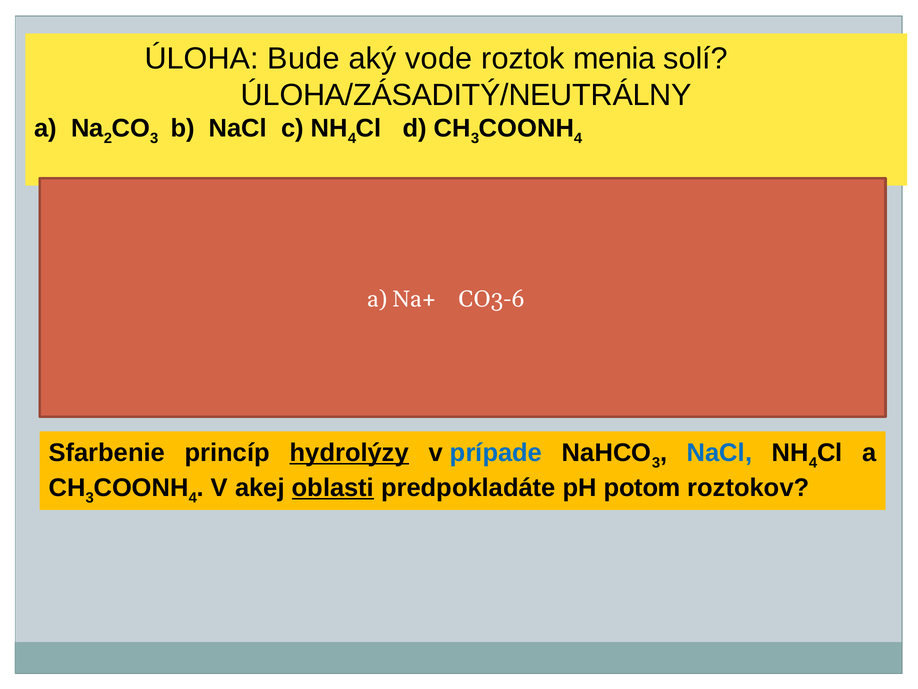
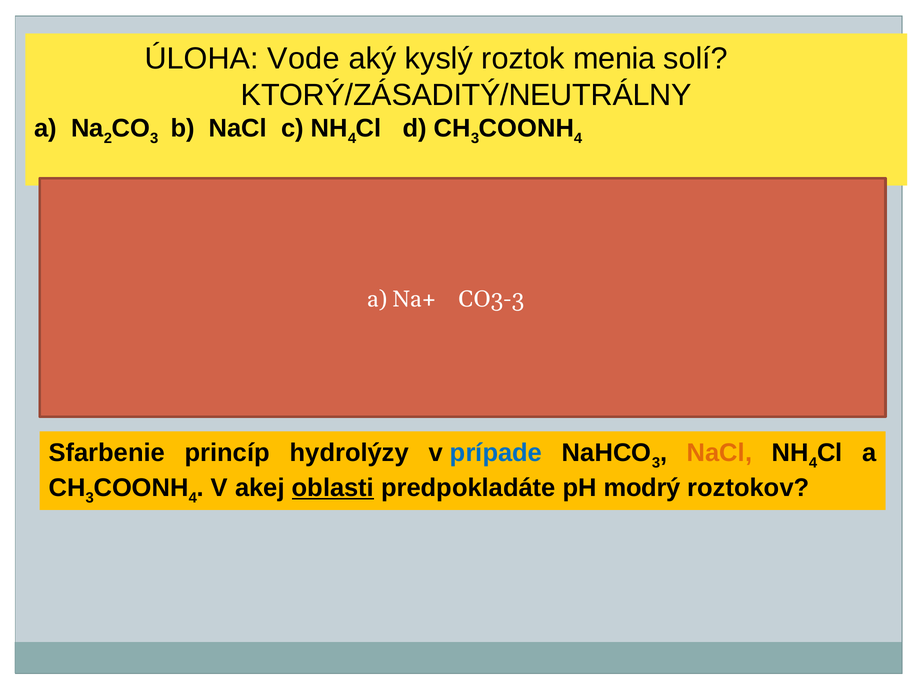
Bude: Bude -> Vode
vode: vode -> kyslý
ÚLOHA/ZÁSADITÝ/NEUTRÁLNY: ÚLOHA/ZÁSADITÝ/NEUTRÁLNY -> KTORÝ/ZÁSADITÝ/NEUTRÁLNY
CO3-6: CO3-6 -> CO3-3
hydrolýzy underline: present -> none
NaCl at (719, 453) colour: blue -> orange
potom: potom -> modrý
